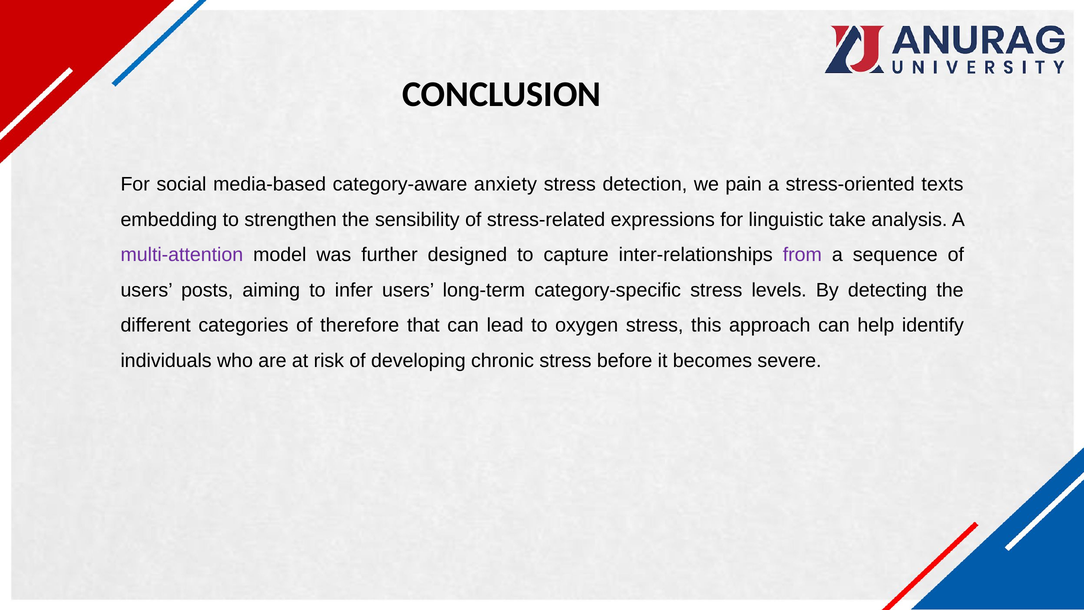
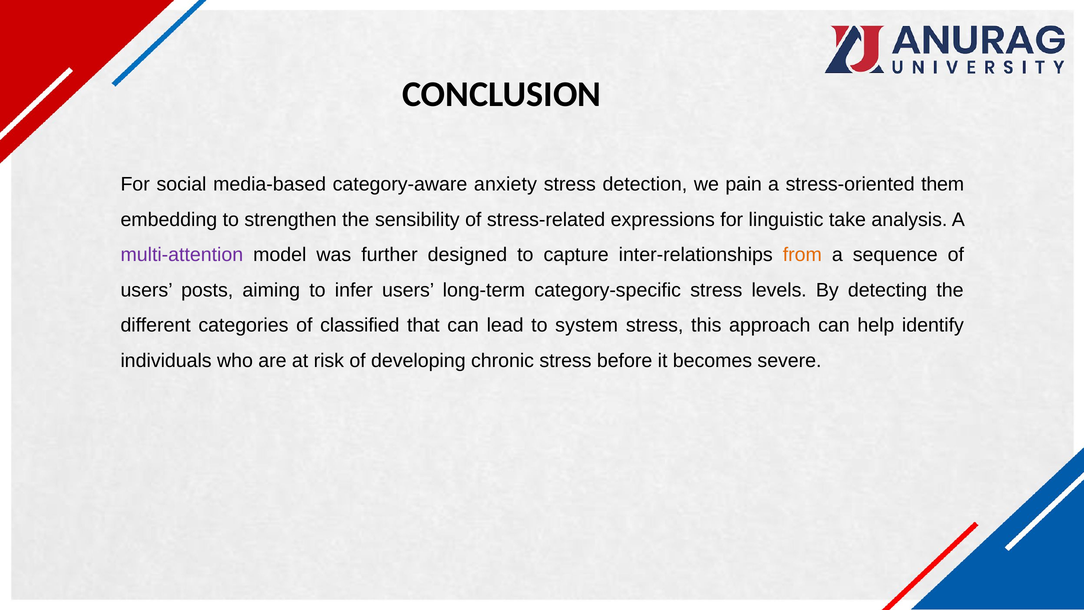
texts: texts -> them
from colour: purple -> orange
therefore: therefore -> classified
oxygen: oxygen -> system
